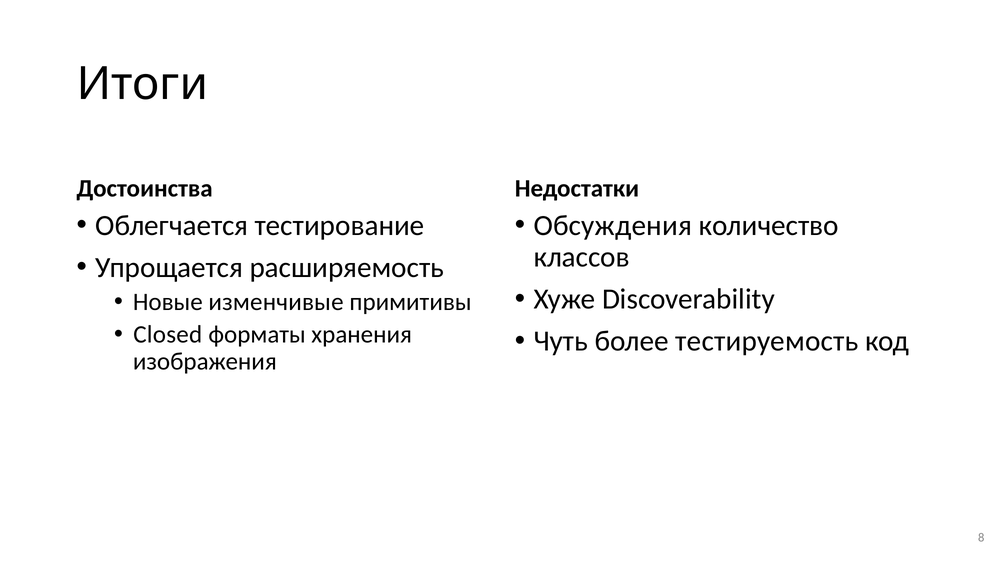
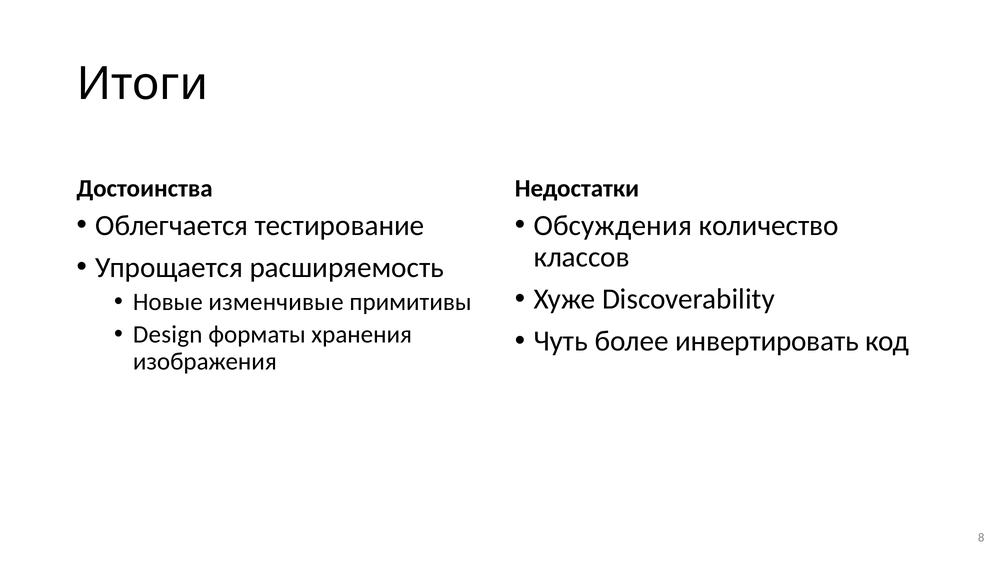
Closed: Closed -> Design
тестируемость: тестируемость -> инвертировать
